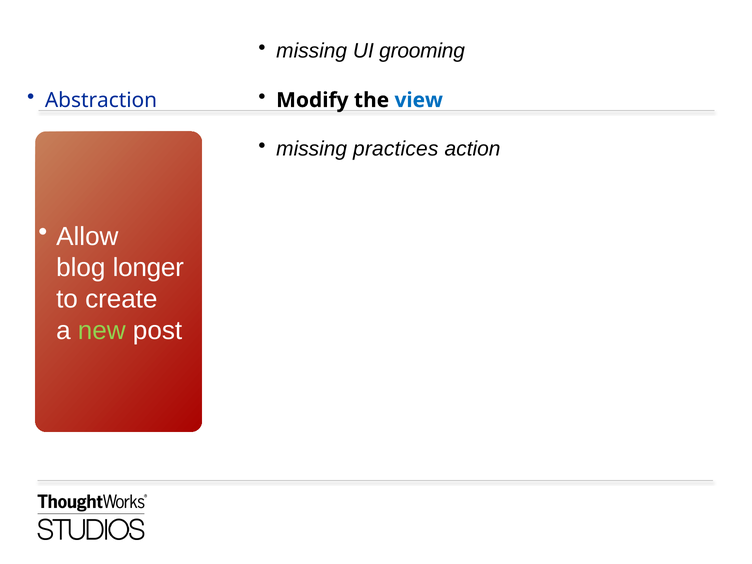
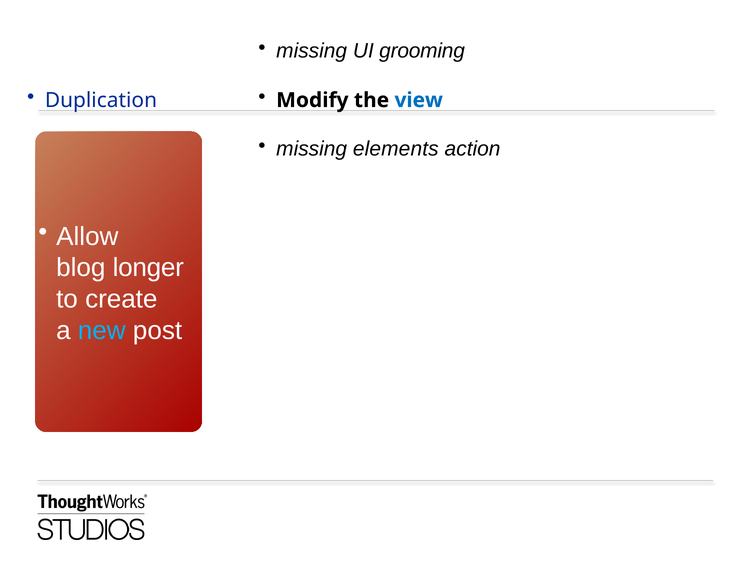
Abstraction: Abstraction -> Duplication
practices: practices -> elements
new colour: light green -> light blue
